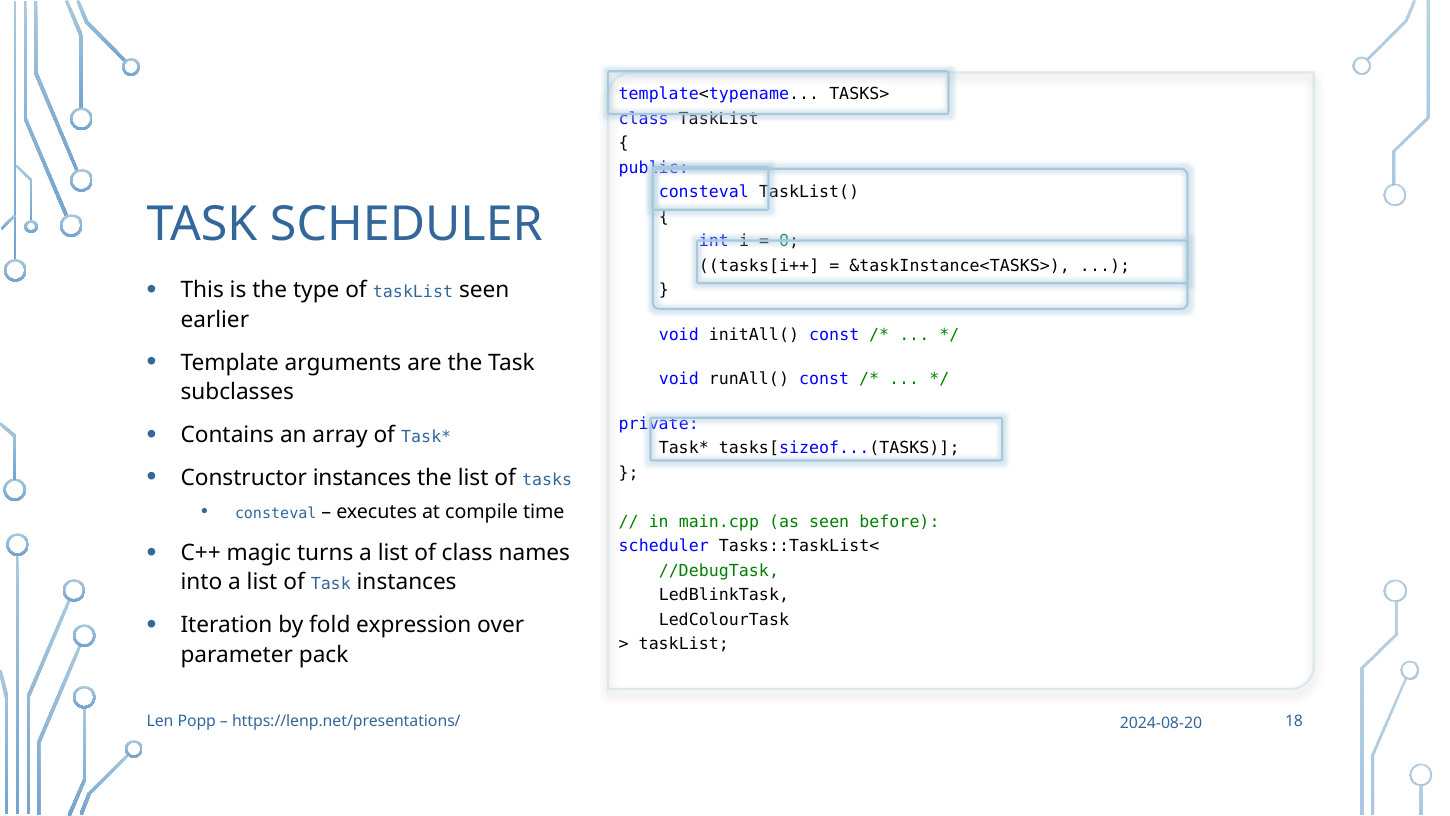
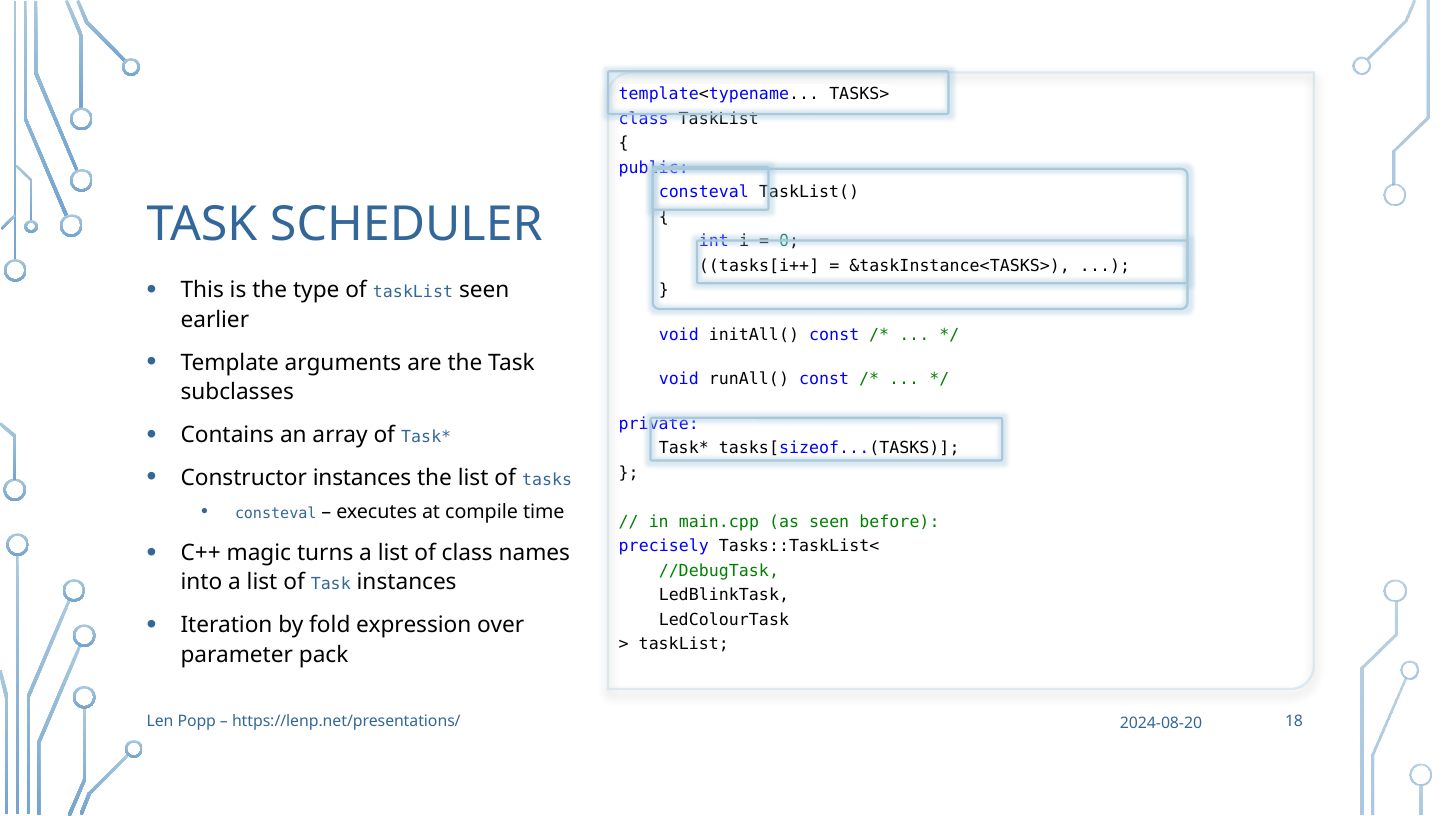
scheduler at (664, 546): scheduler -> precisely
